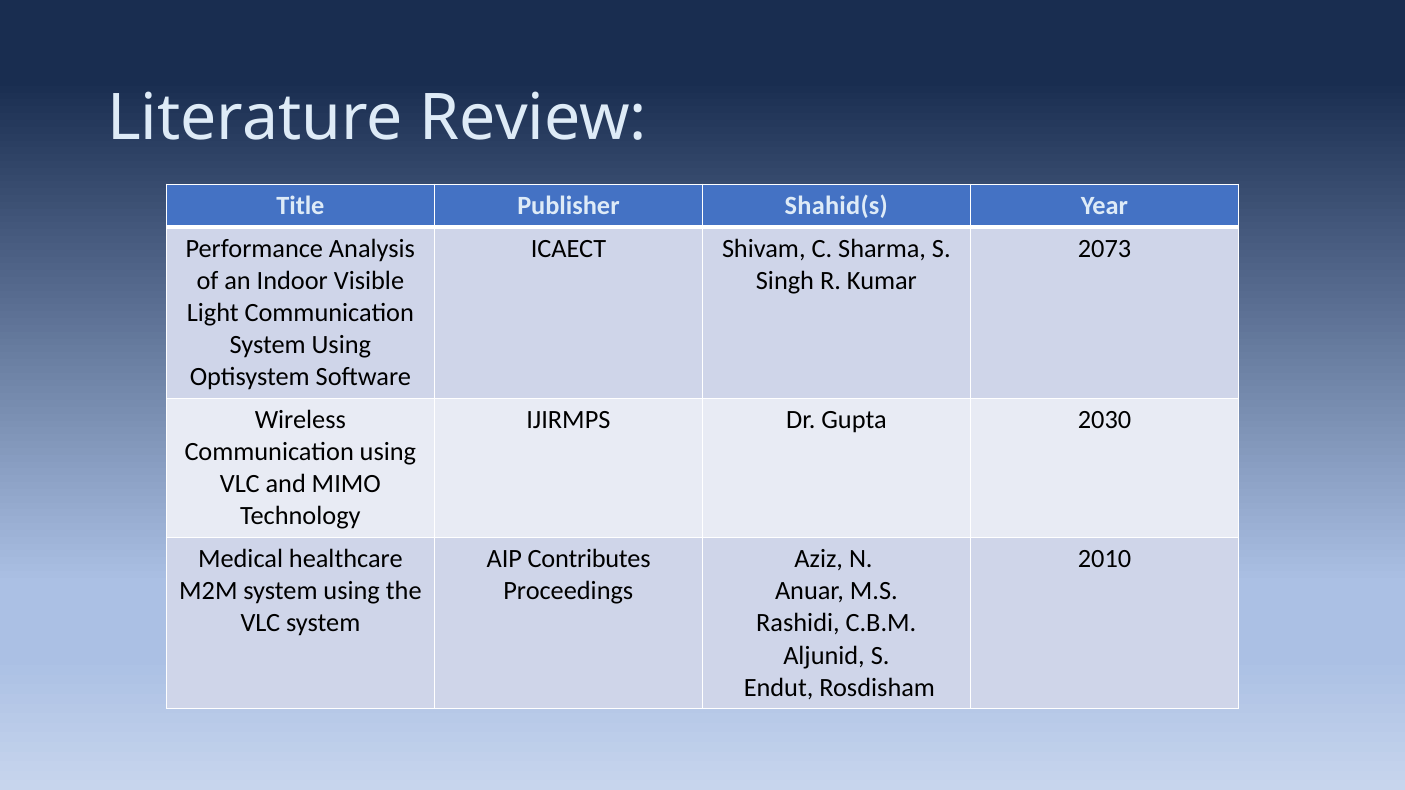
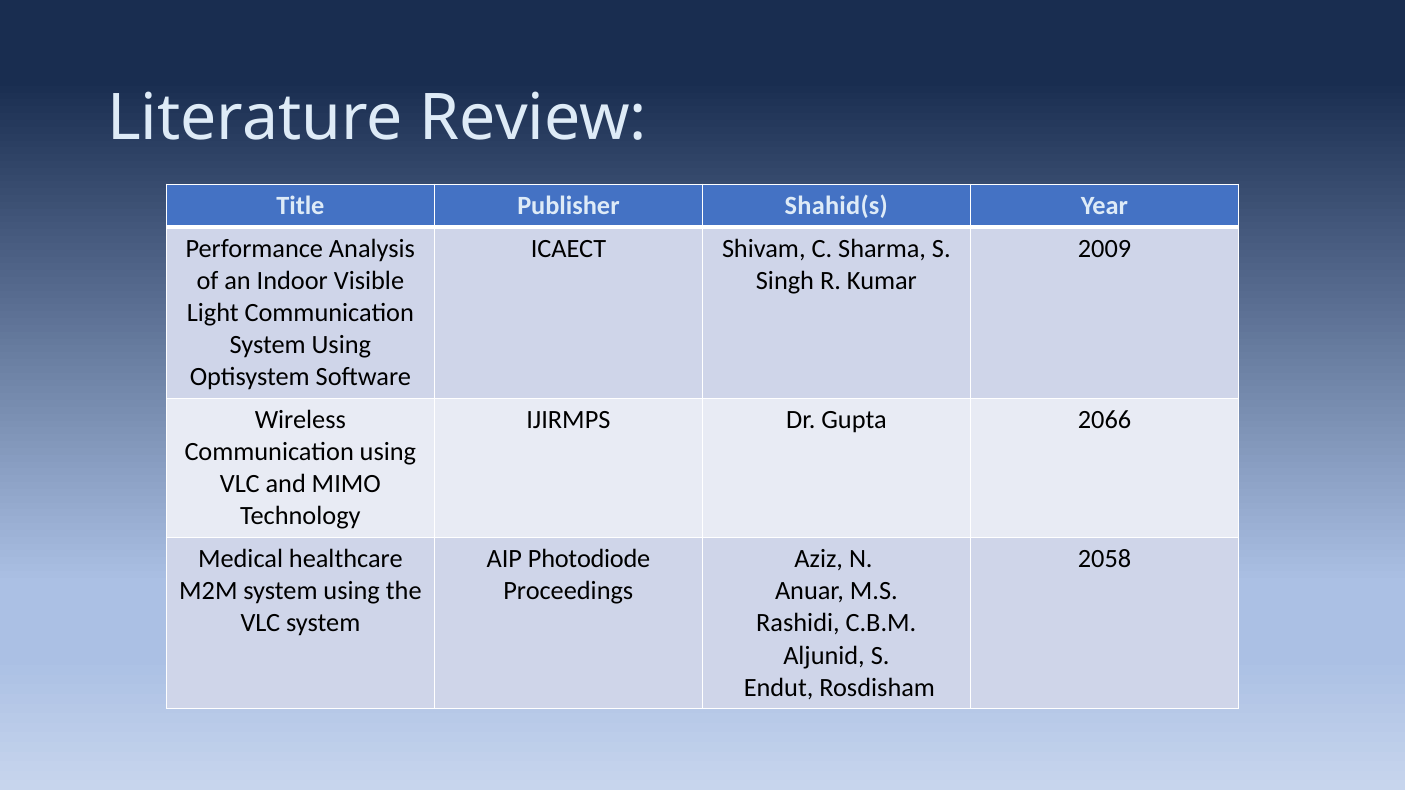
2073: 2073 -> 2009
2030: 2030 -> 2066
Contributes: Contributes -> Photodiode
2010: 2010 -> 2058
